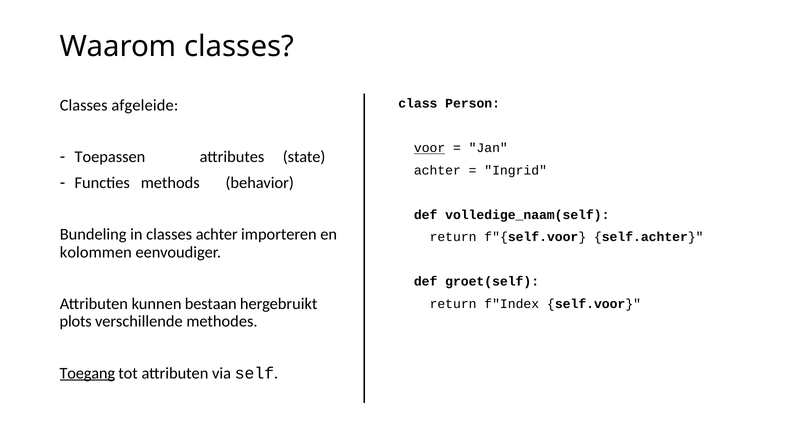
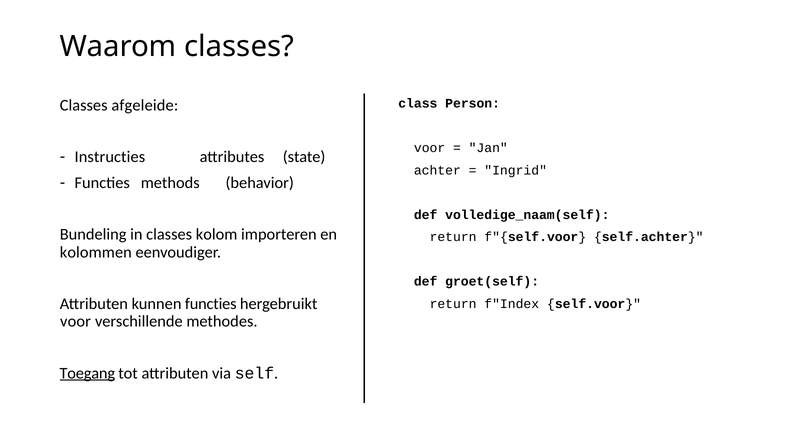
voor at (430, 148) underline: present -> none
Toepassen: Toepassen -> Instructies
classes achter: achter -> kolom
kunnen bestaan: bestaan -> functies
plots at (76, 322): plots -> voor
